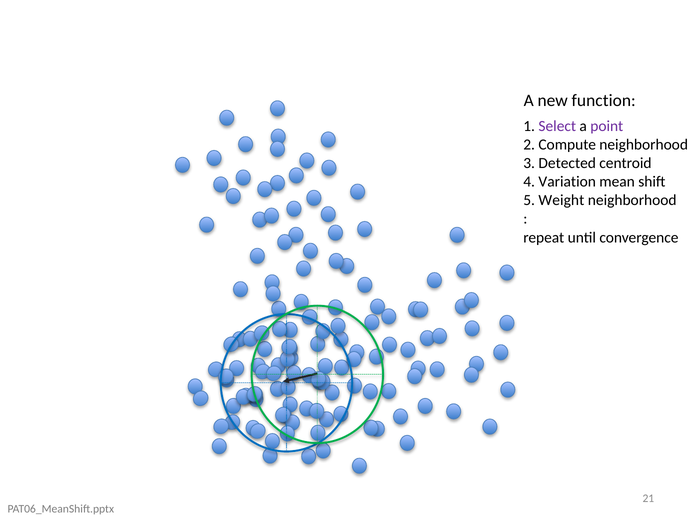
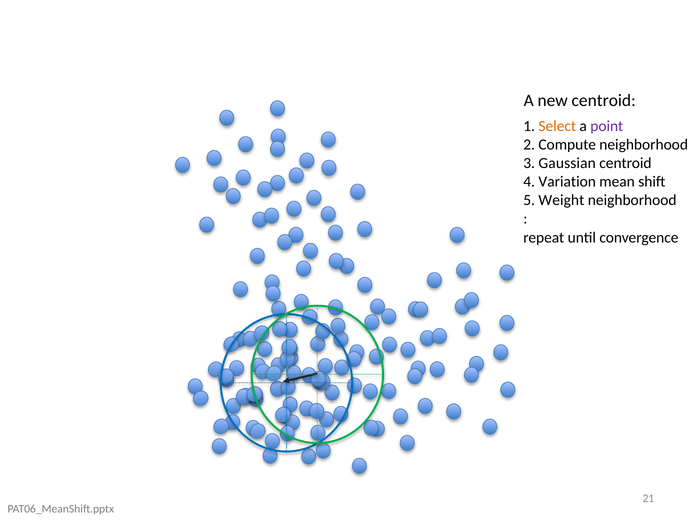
new function: function -> centroid
Select colour: purple -> orange
Detected: Detected -> Gaussian
